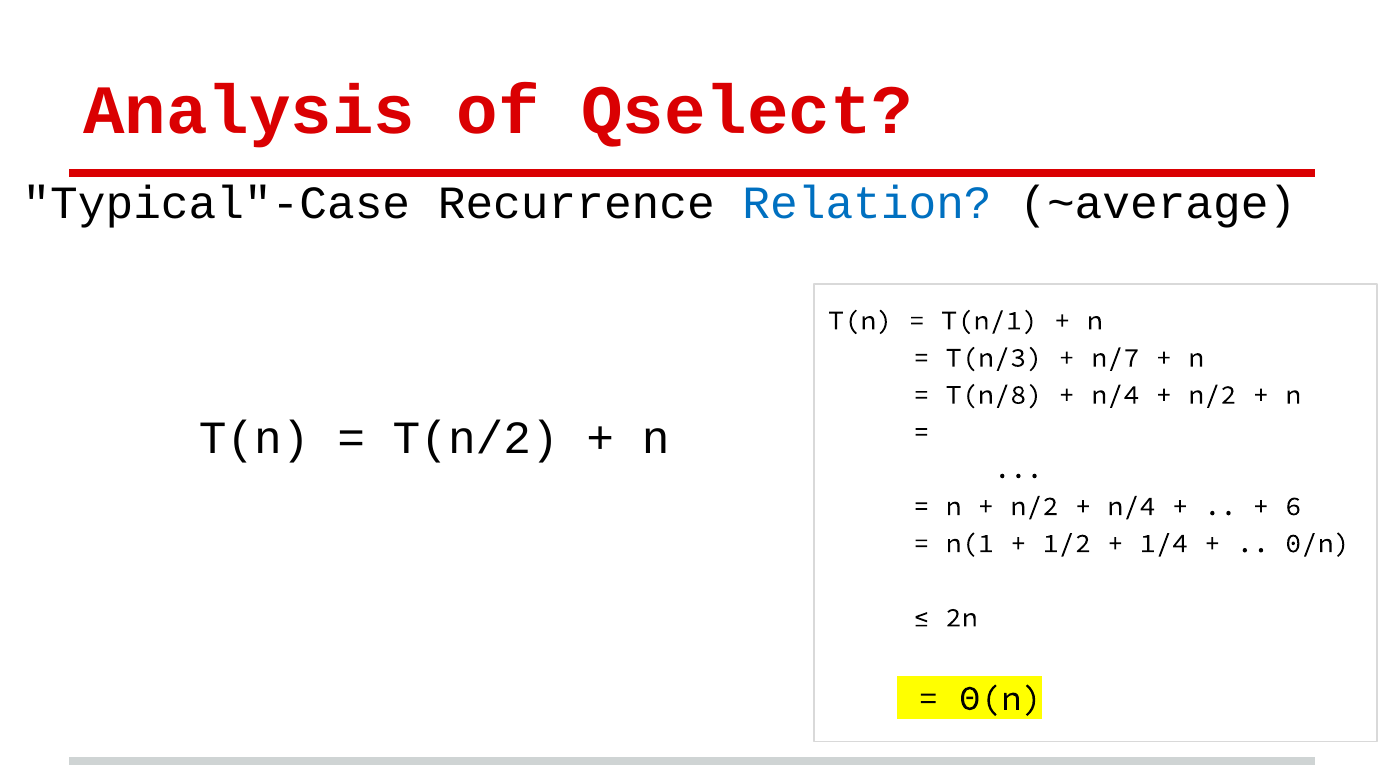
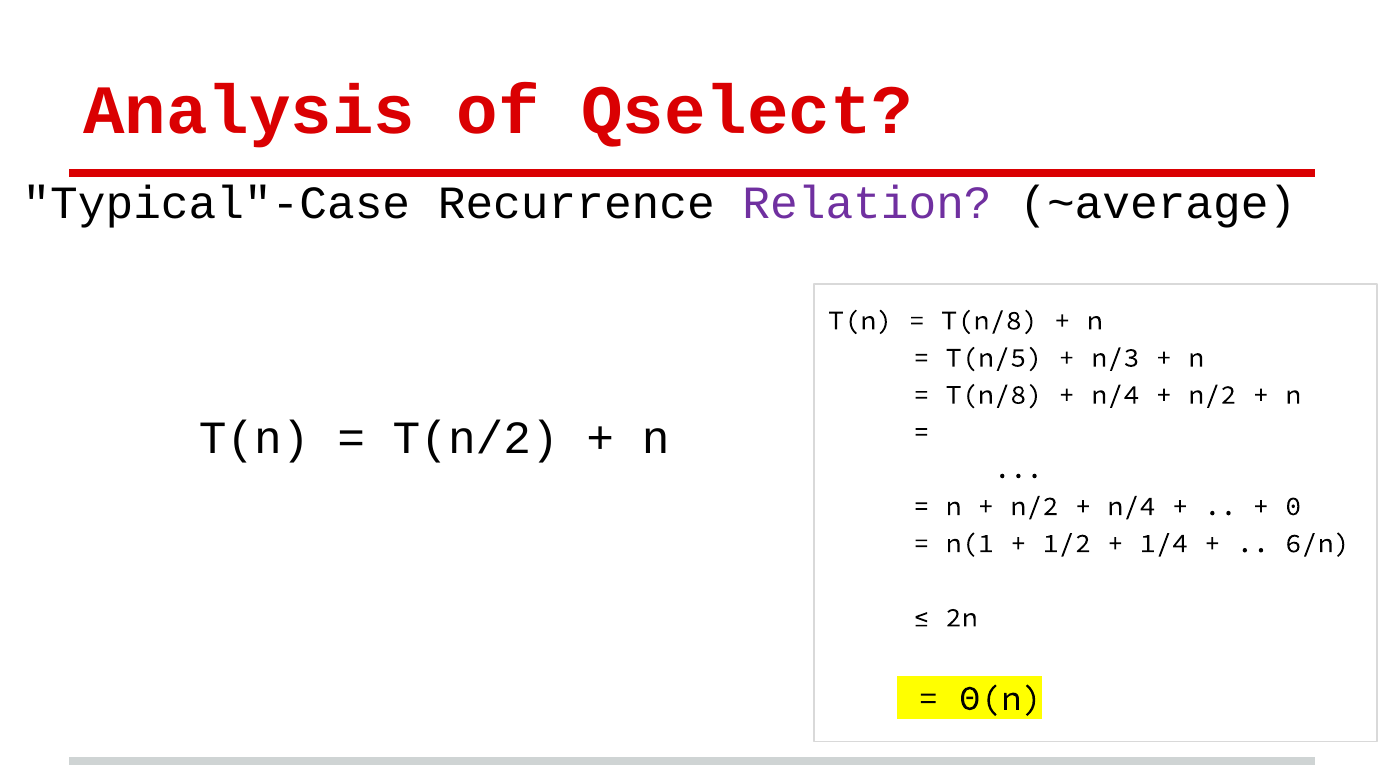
Relation colour: blue -> purple
T(n/1 at (990, 320): T(n/1 -> T(n/8
T(n/3: T(n/3 -> T(n/5
n/7: n/7 -> n/3
6: 6 -> 0
0/n: 0/n -> 6/n
